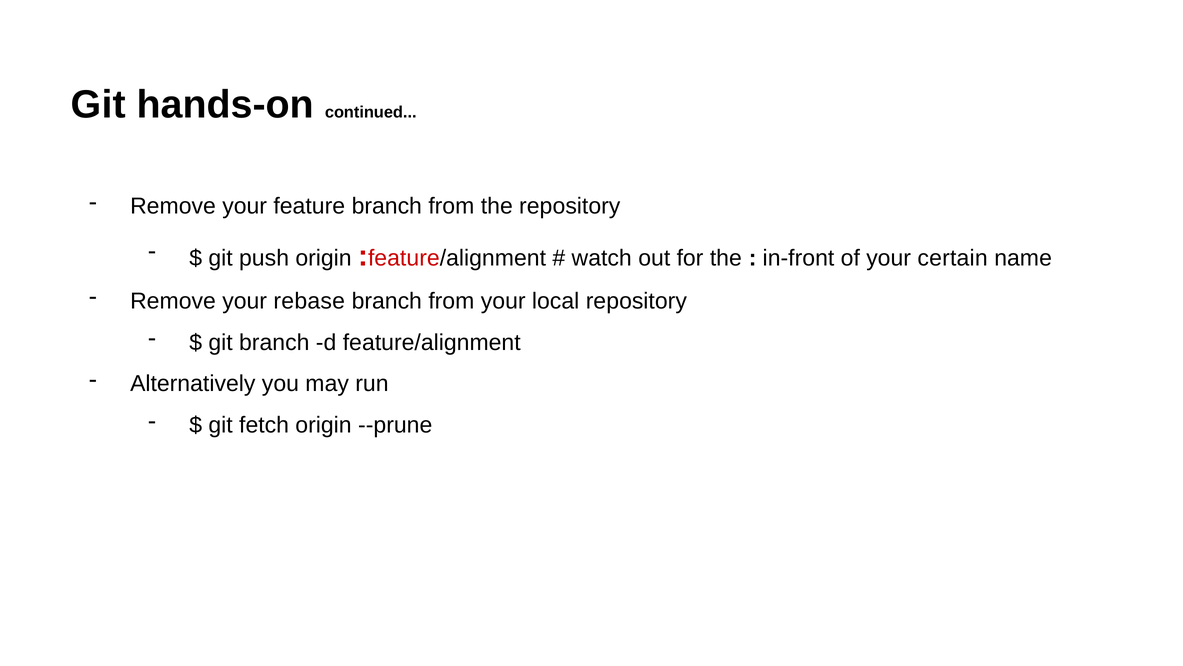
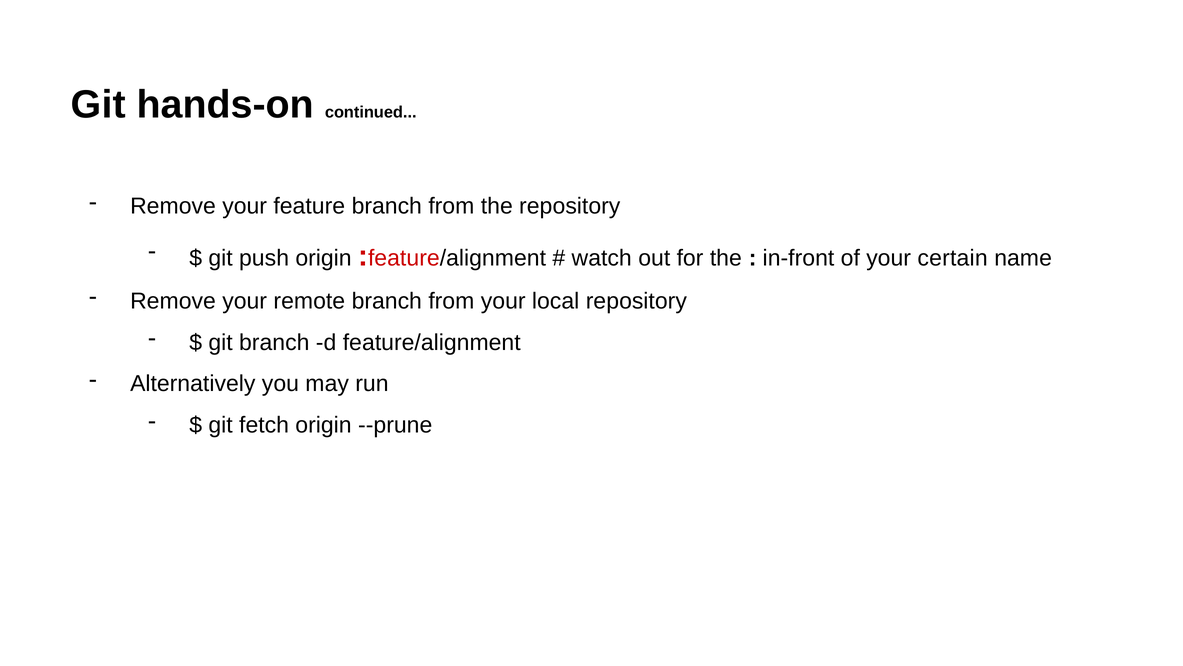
rebase: rebase -> remote
